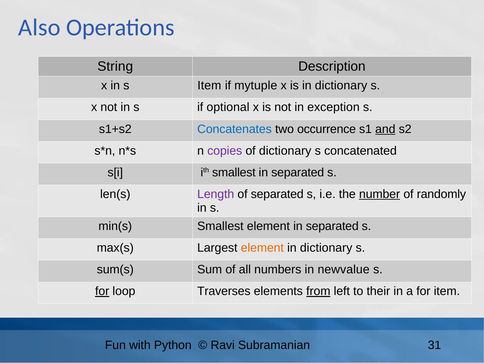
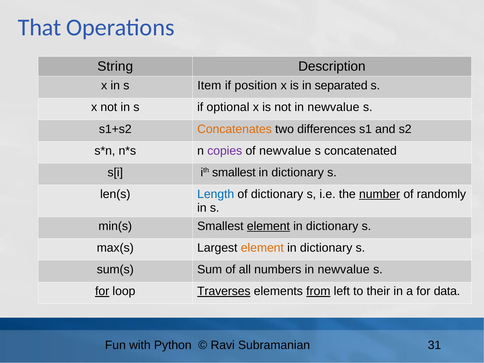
Also: Also -> That
mytuple: mytuple -> position
is in dictionary: dictionary -> separated
not in exception: exception -> newvalue
Concatenates colour: blue -> orange
occurrence: occurrence -> differences
and underline: present -> none
of dictionary: dictionary -> newvalue
separated at (298, 172): separated -> dictionary
Length colour: purple -> blue
of separated: separated -> dictionary
element at (268, 226) underline: none -> present
separated at (332, 226): separated -> dictionary
Traverses underline: none -> present
for item: item -> data
